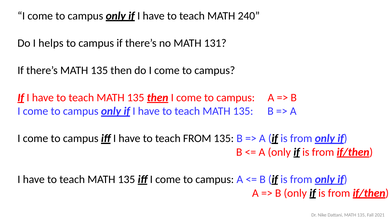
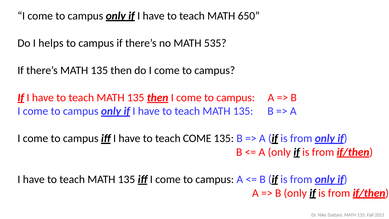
240: 240 -> 650
131: 131 -> 535
teach FROM: FROM -> COME
